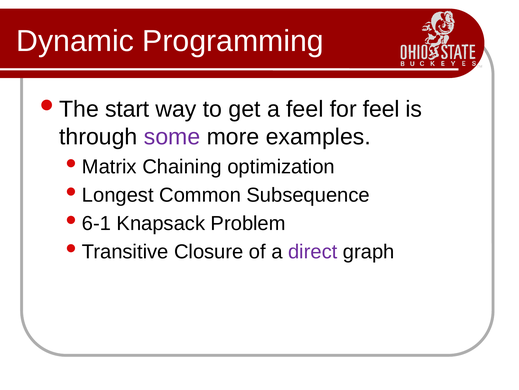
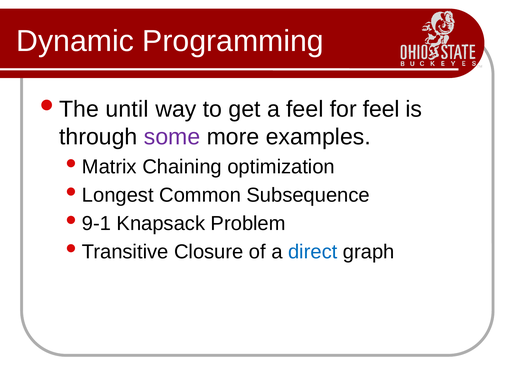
start: start -> until
6-1: 6-1 -> 9-1
direct colour: purple -> blue
